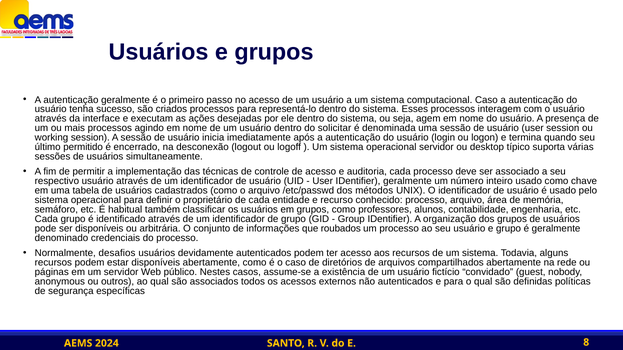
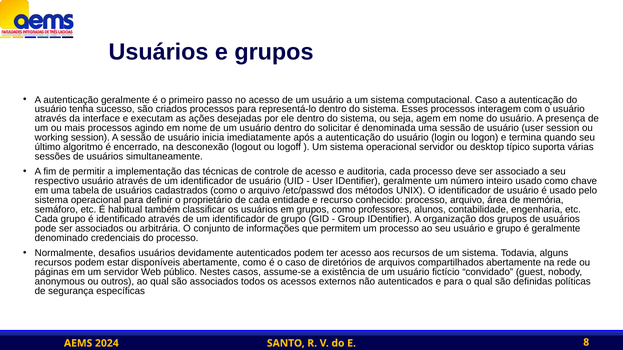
permitido: permitido -> algoritmo
ser disponíveis: disponíveis -> associados
roubados: roubados -> permitem
